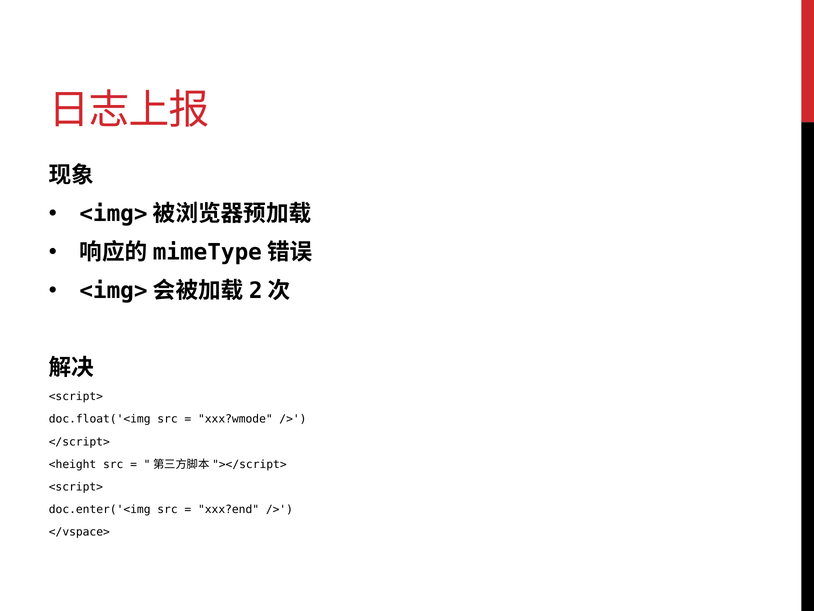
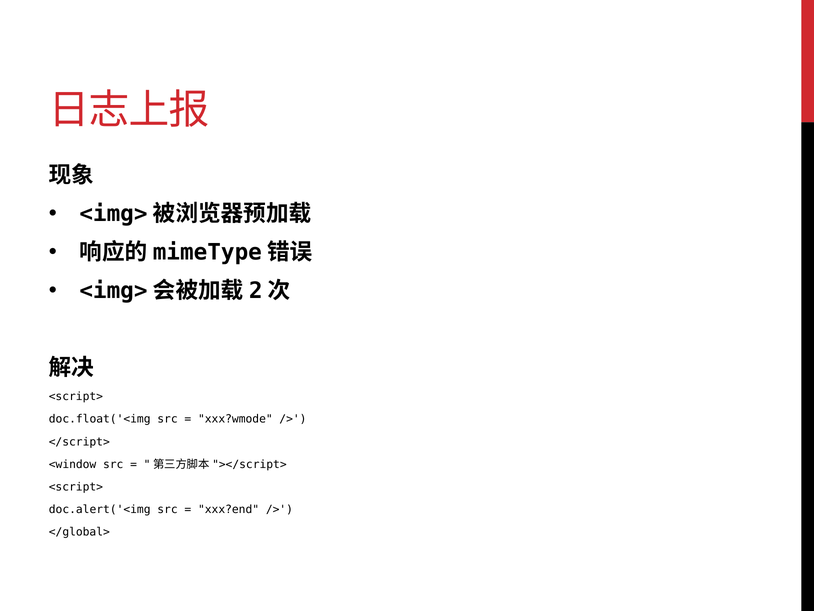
<height: <height -> <window
doc.enter('<img: doc.enter('<img -> doc.alert('<img
</vspace>: </vspace> -> </global>
